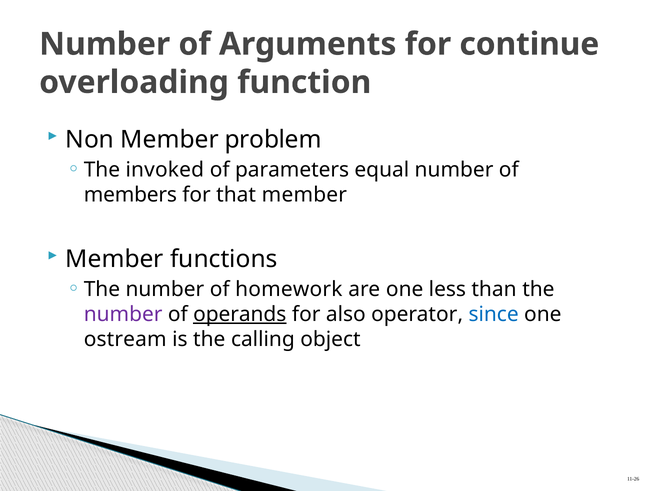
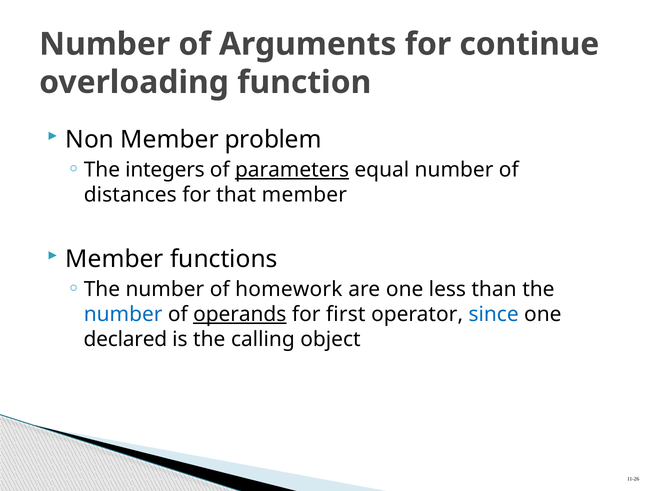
invoked: invoked -> integers
parameters underline: none -> present
members: members -> distances
number at (123, 314) colour: purple -> blue
also: also -> first
ostream: ostream -> declared
